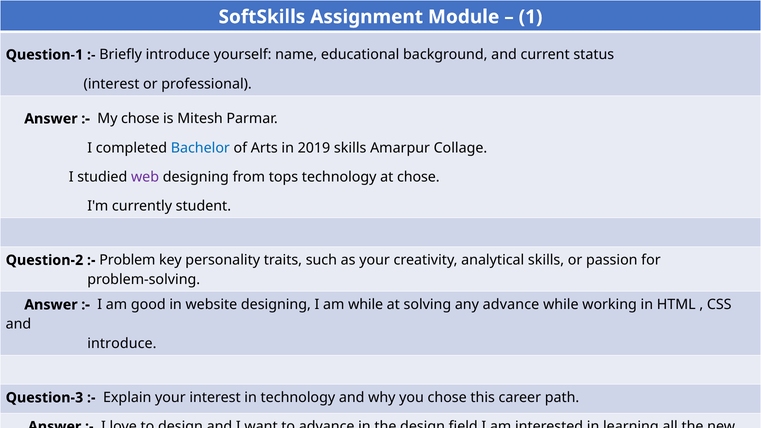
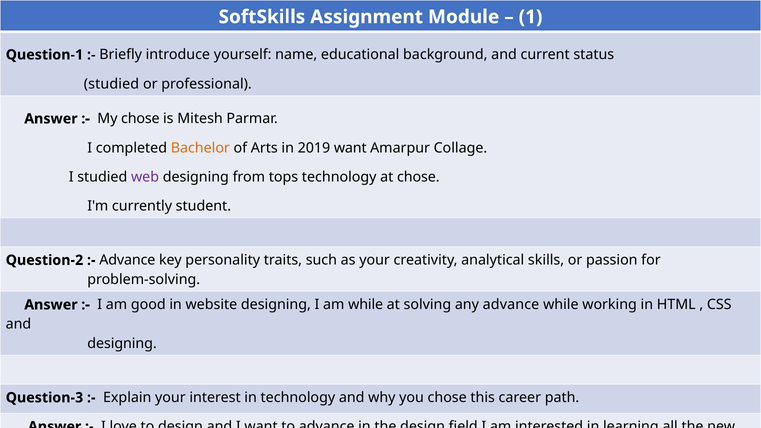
interest at (112, 84): interest -> studied
Bachelor colour: blue -> orange
2019 skills: skills -> want
Problem at (127, 260): Problem -> Advance
introduce at (122, 344): introduce -> designing
